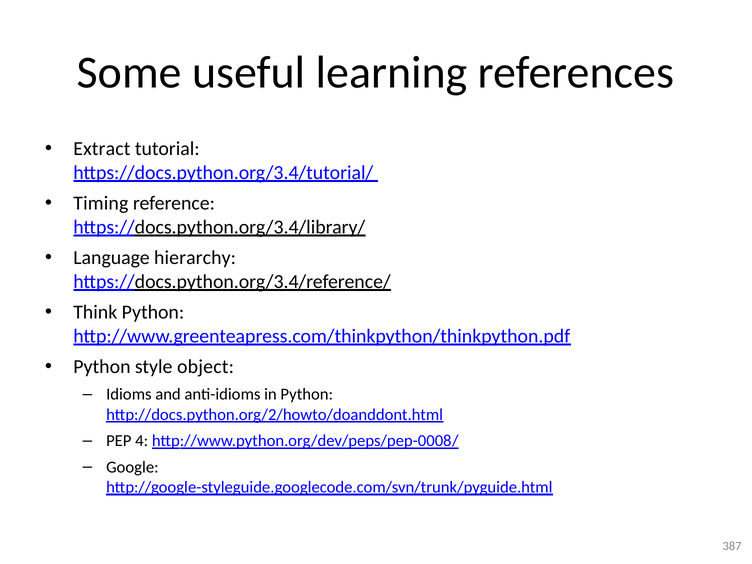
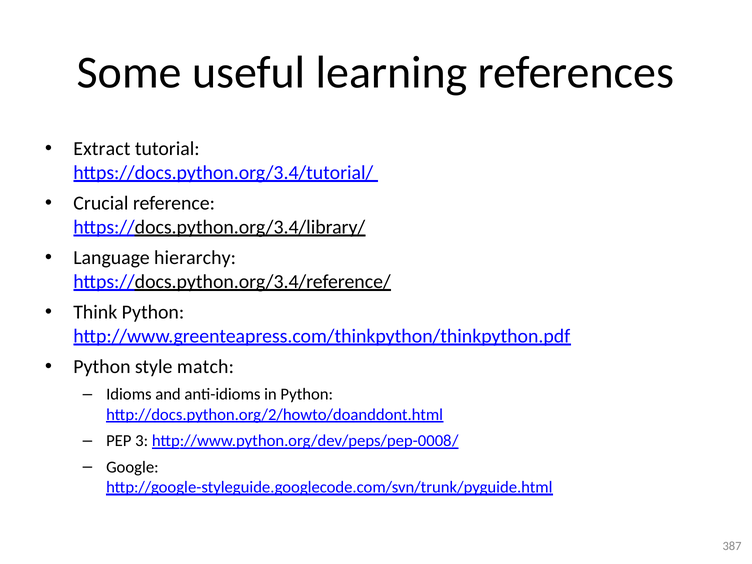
Timing: Timing -> Crucial
object: object -> match
4: 4 -> 3
